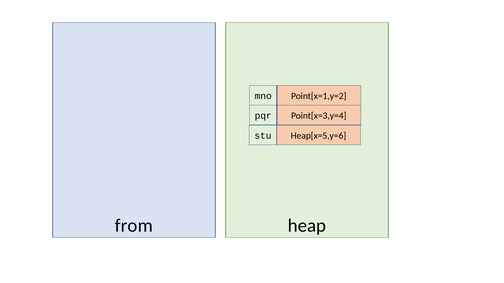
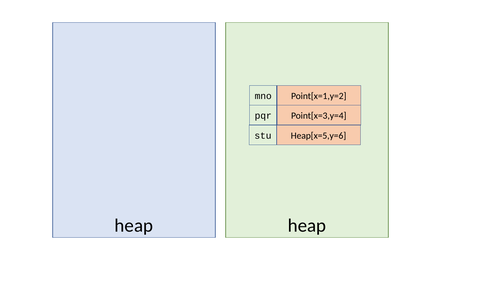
from at (134, 226): from -> heap
